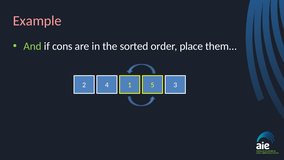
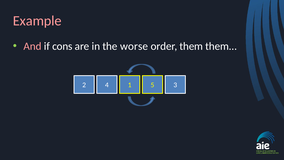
And colour: light green -> pink
sorted: sorted -> worse
place: place -> them
